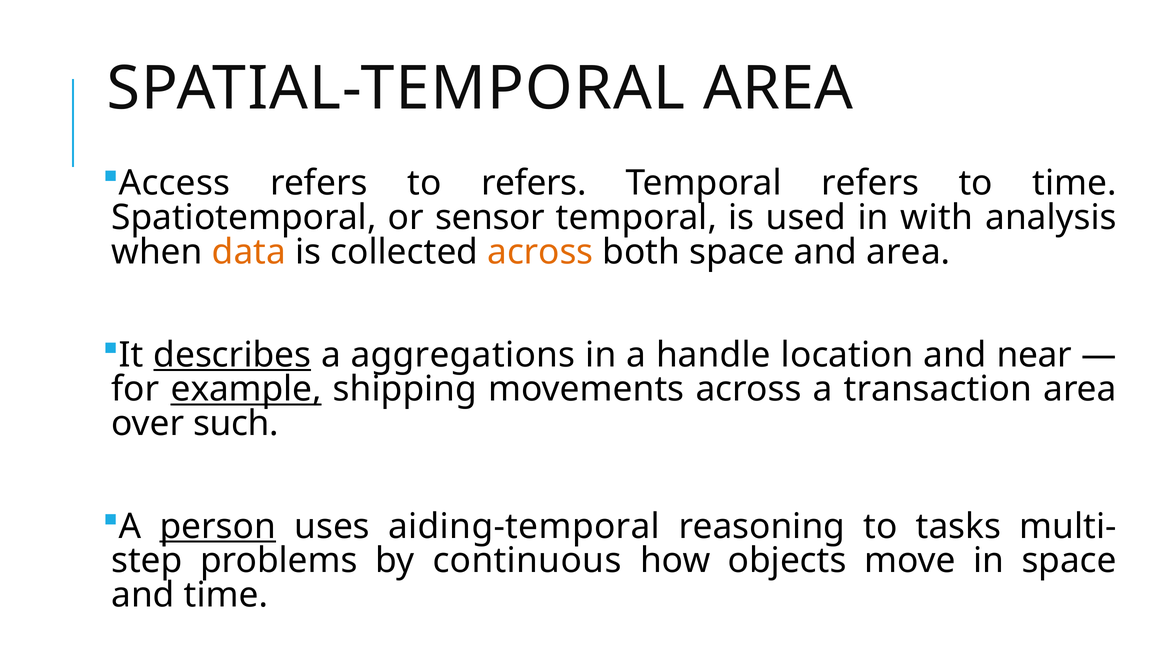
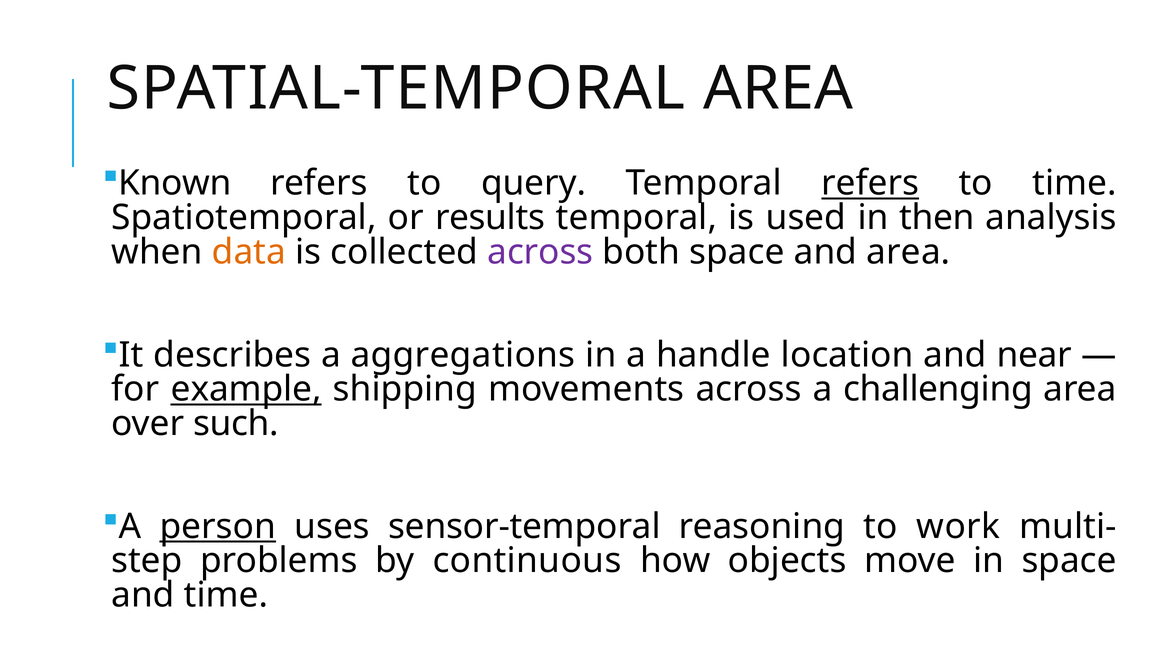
Access: Access -> Known
to refers: refers -> query
refers at (870, 183) underline: none -> present
sensor: sensor -> results
with: with -> then
across at (540, 252) colour: orange -> purple
describes underline: present -> none
transaction: transaction -> challenging
aiding-temporal: aiding-temporal -> sensor-temporal
tasks: tasks -> work
